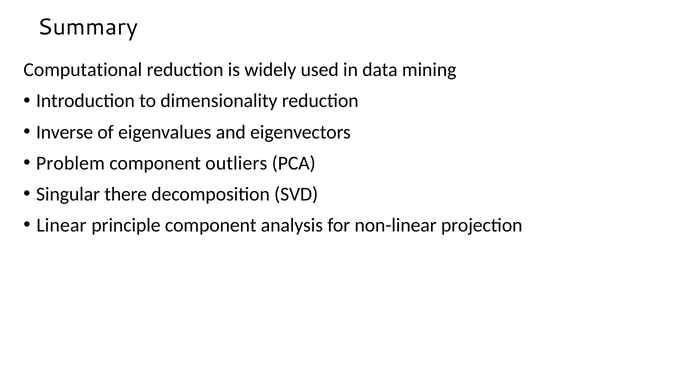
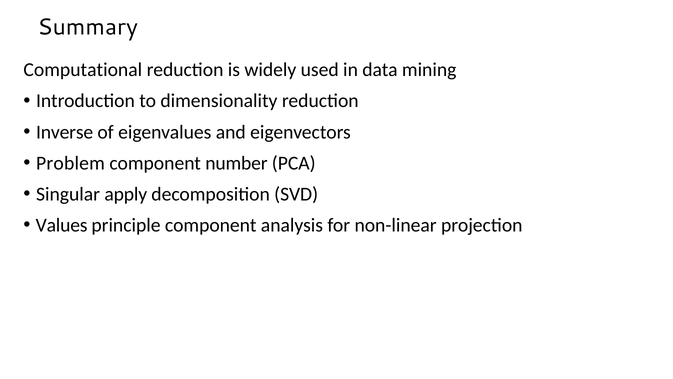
outliers: outliers -> number
there: there -> apply
Linear: Linear -> Values
